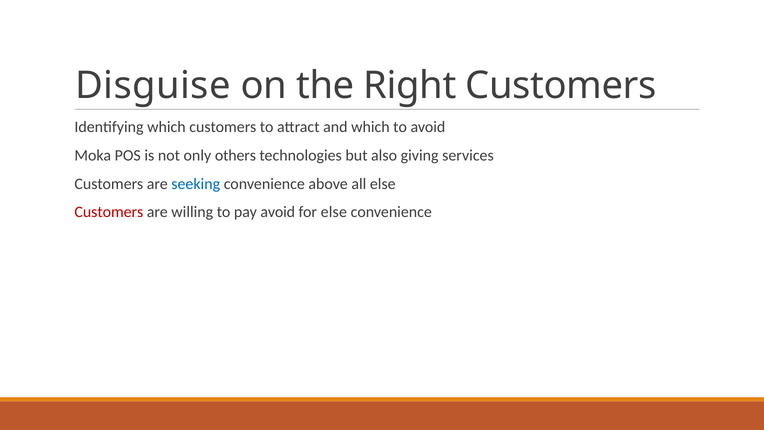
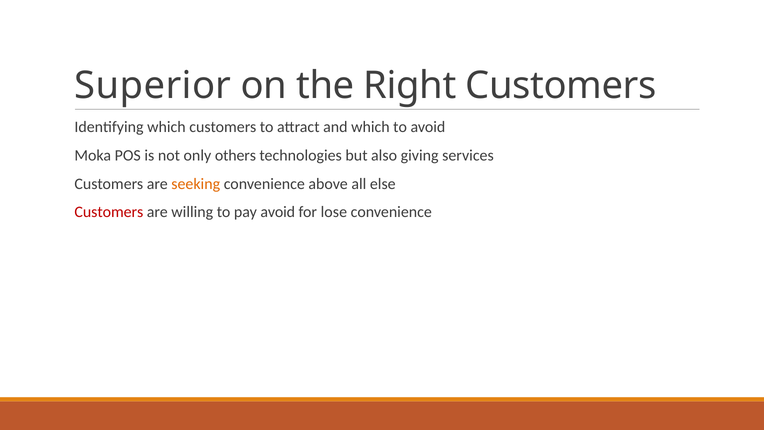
Disguise: Disguise -> Superior
seeking colour: blue -> orange
for else: else -> lose
